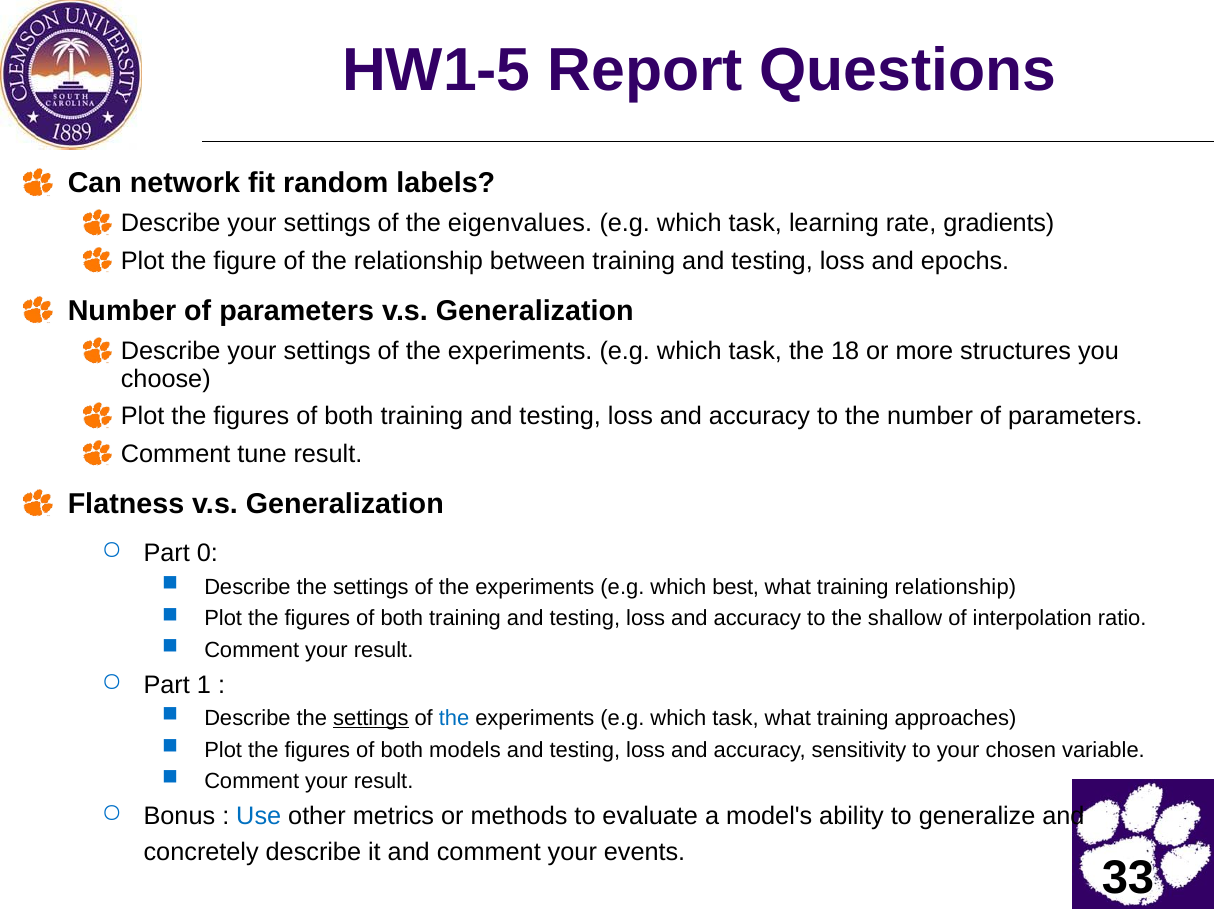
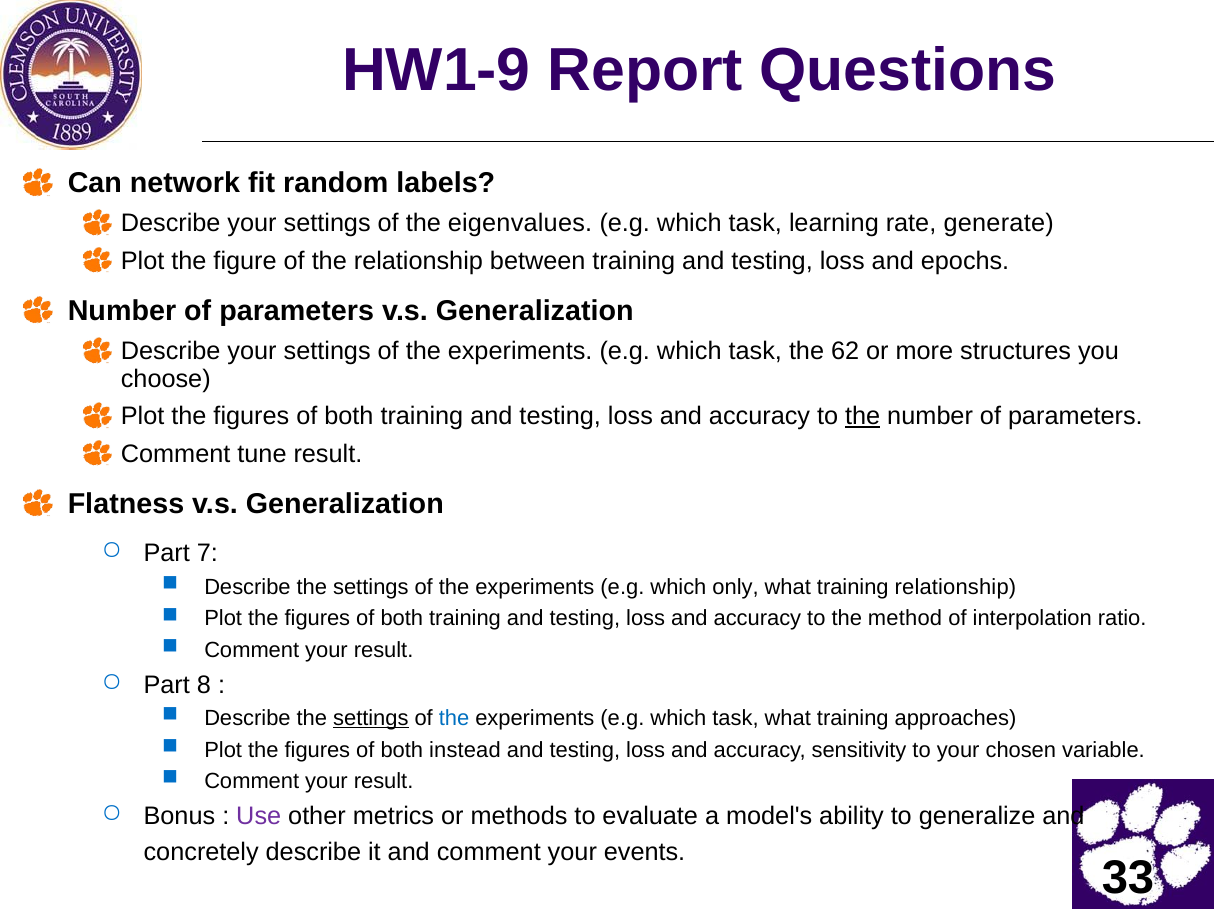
HW1-5: HW1-5 -> HW1-9
gradients: gradients -> generate
18: 18 -> 62
the at (863, 416) underline: none -> present
0: 0 -> 7
best: best -> only
shallow: shallow -> method
1: 1 -> 8
models: models -> instead
Use colour: blue -> purple
